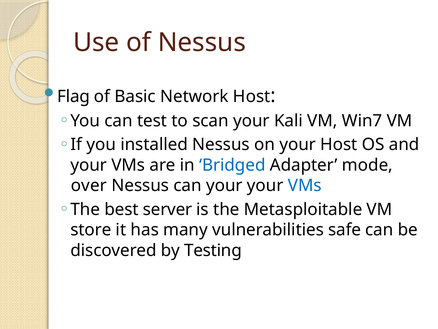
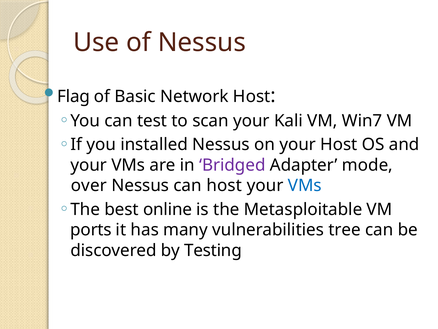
Bridged colour: blue -> purple
can your: your -> host
server: server -> online
store: store -> ports
safe: safe -> tree
